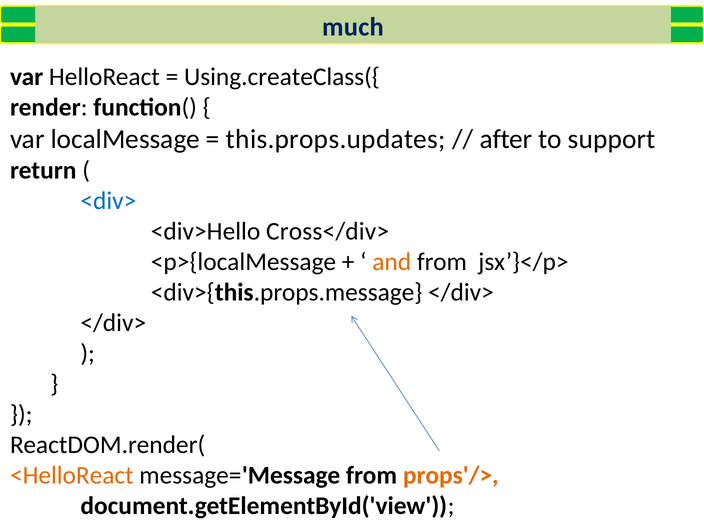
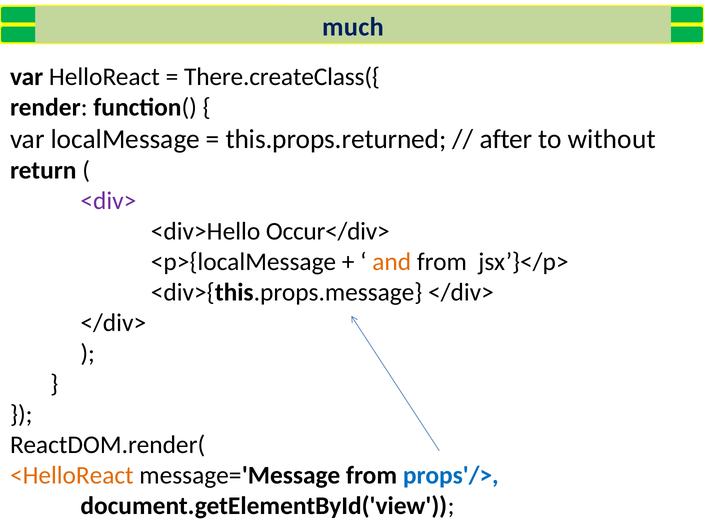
Using.createClass({: Using.createClass({ -> There.createClass({
this.props.updates: this.props.updates -> this.props.returned
support: support -> without
<div> colour: blue -> purple
Cross</div>: Cross</div> -> Occur</div>
props'/> colour: orange -> blue
